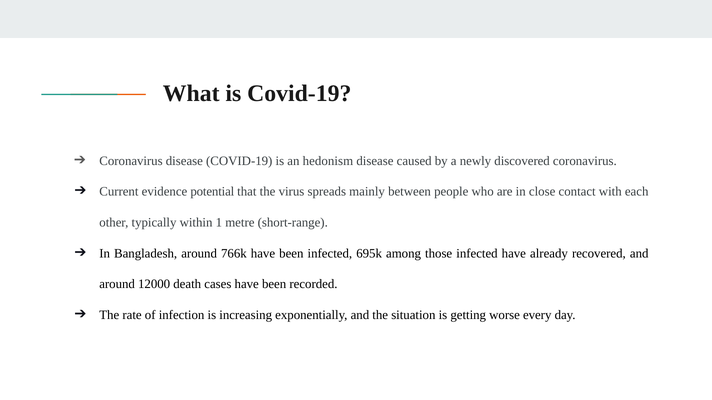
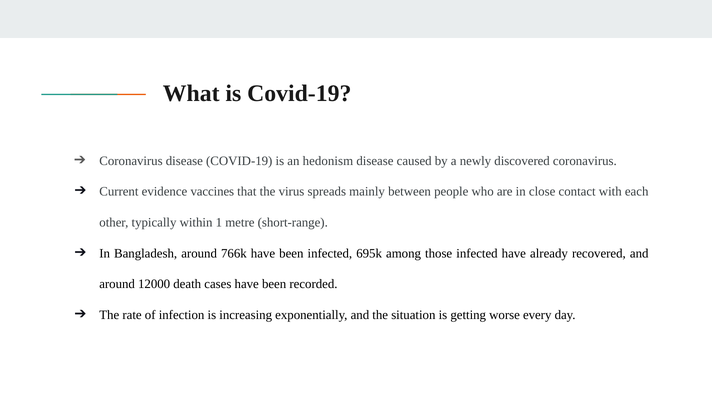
potential: potential -> vaccines
